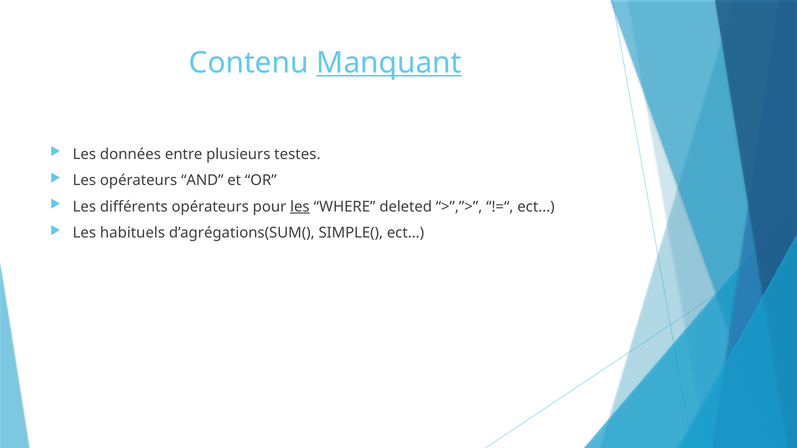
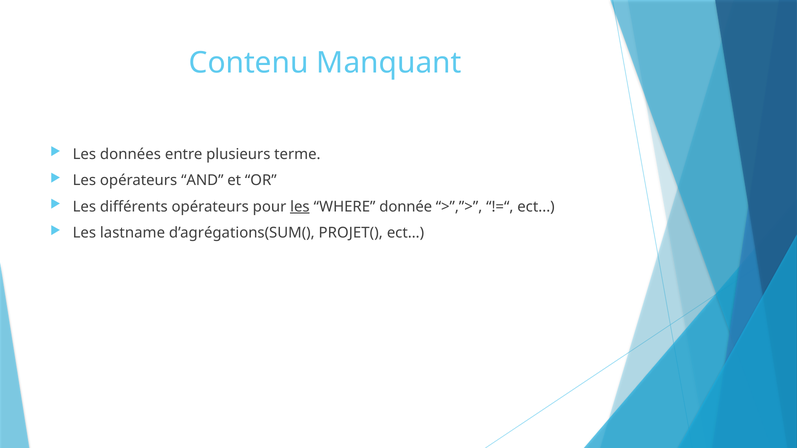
Manquant underline: present -> none
testes: testes -> terme
deleted: deleted -> donnée
habituels: habituels -> lastname
SIMPLE(: SIMPLE( -> PROJET(
